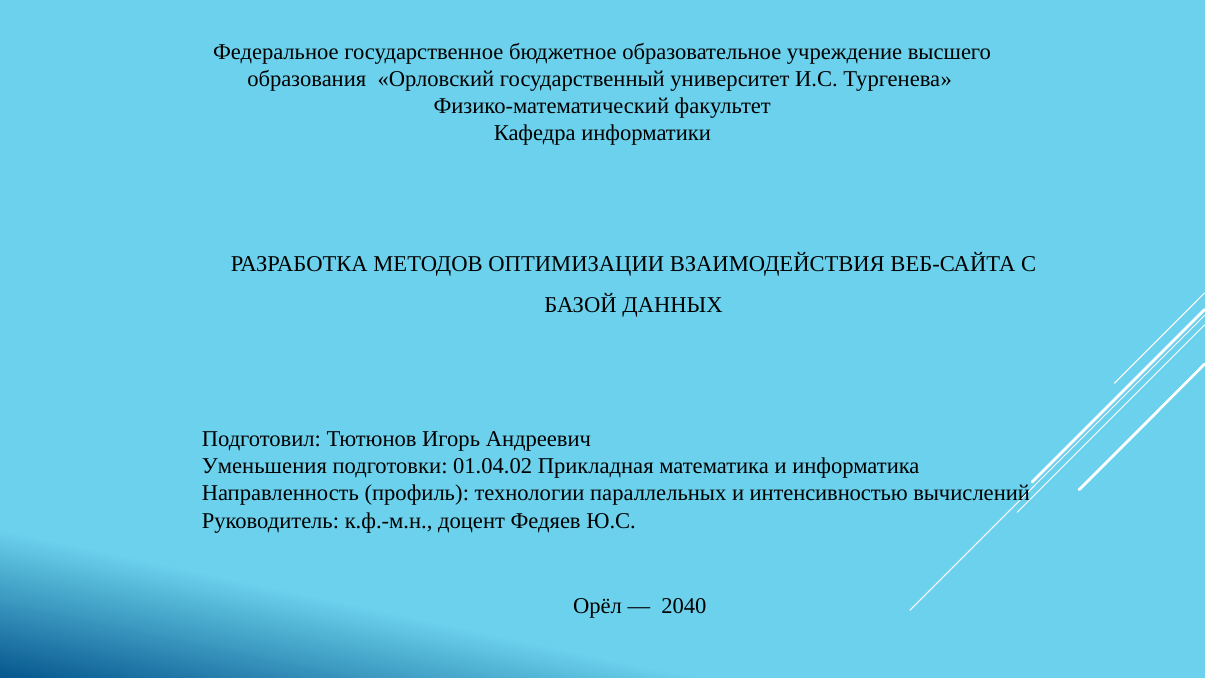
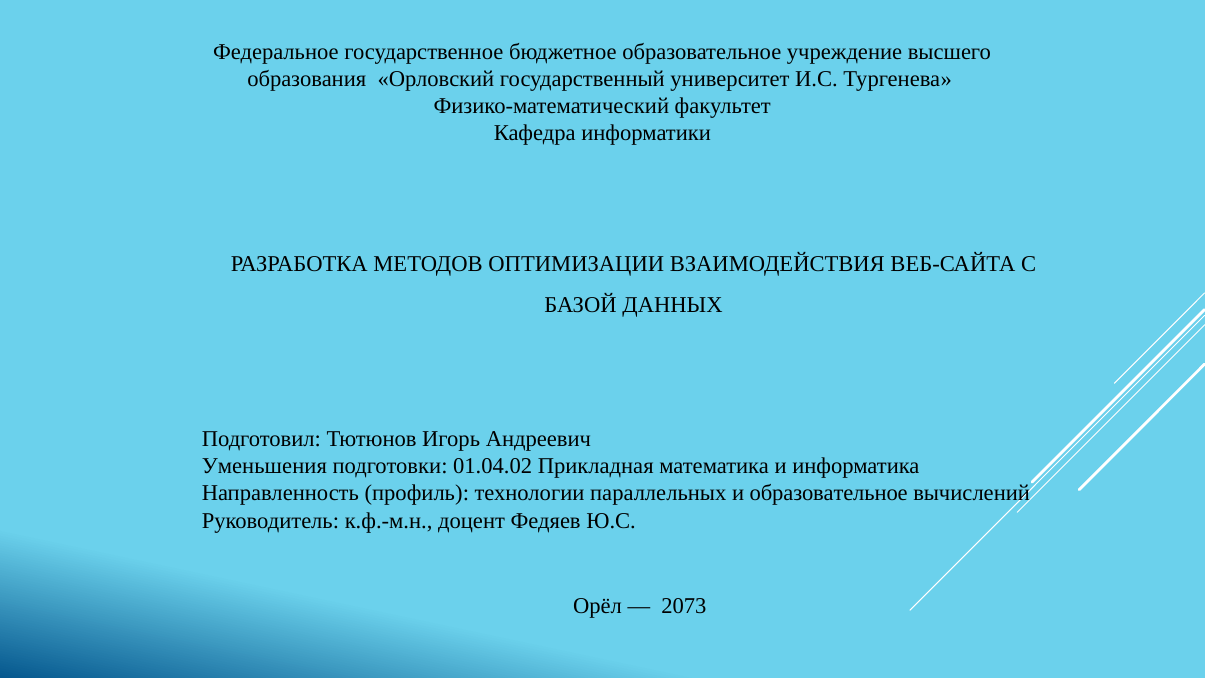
и интенсивностью: интенсивностью -> образовательное
2040: 2040 -> 2073
